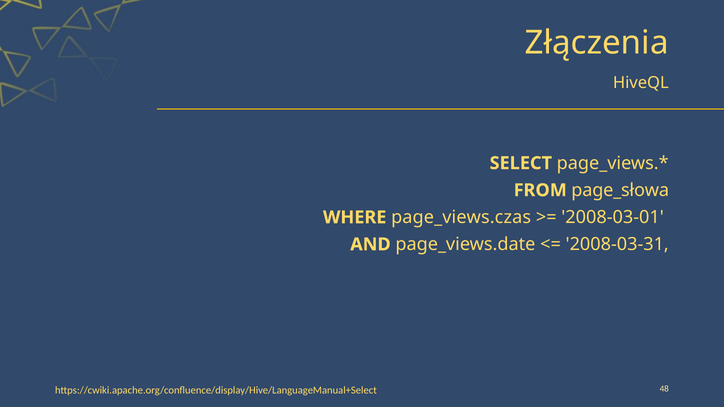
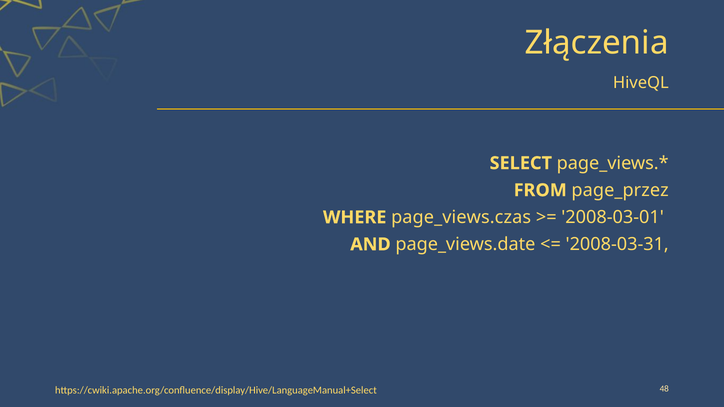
page_słowa: page_słowa -> page_przez
